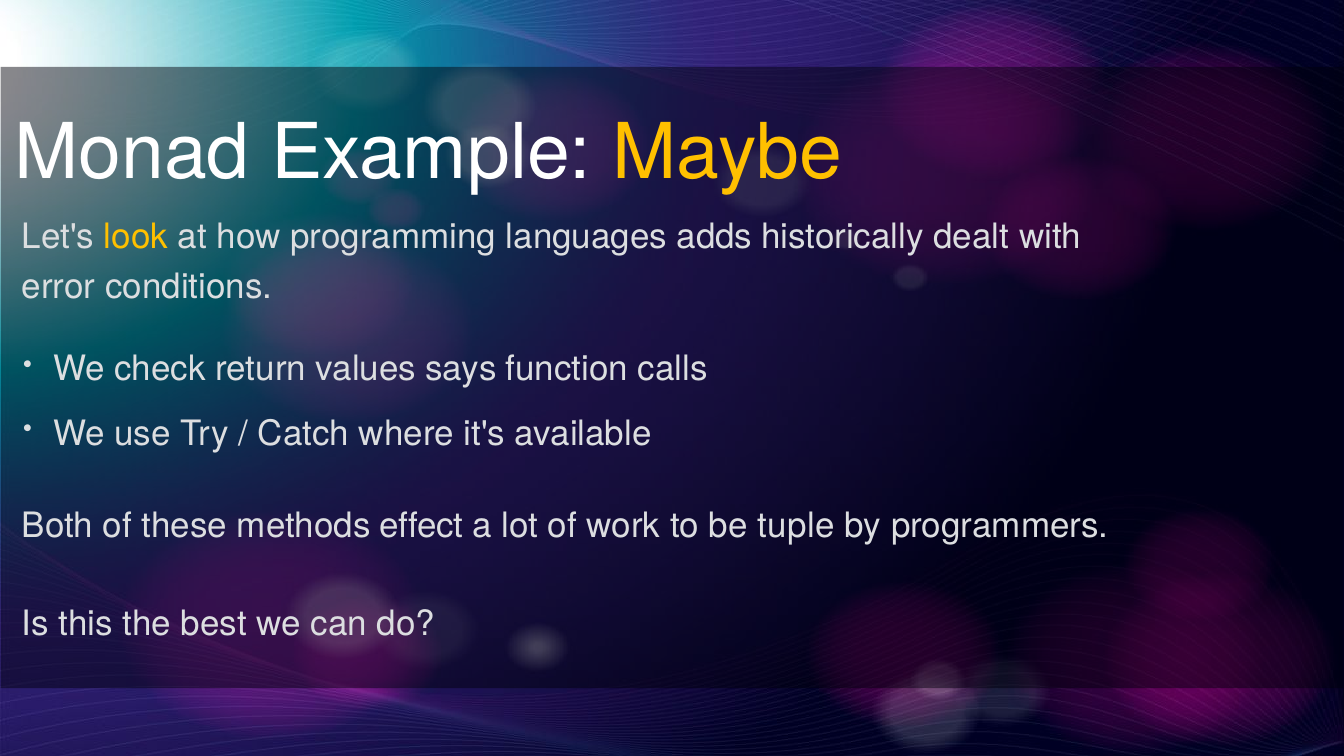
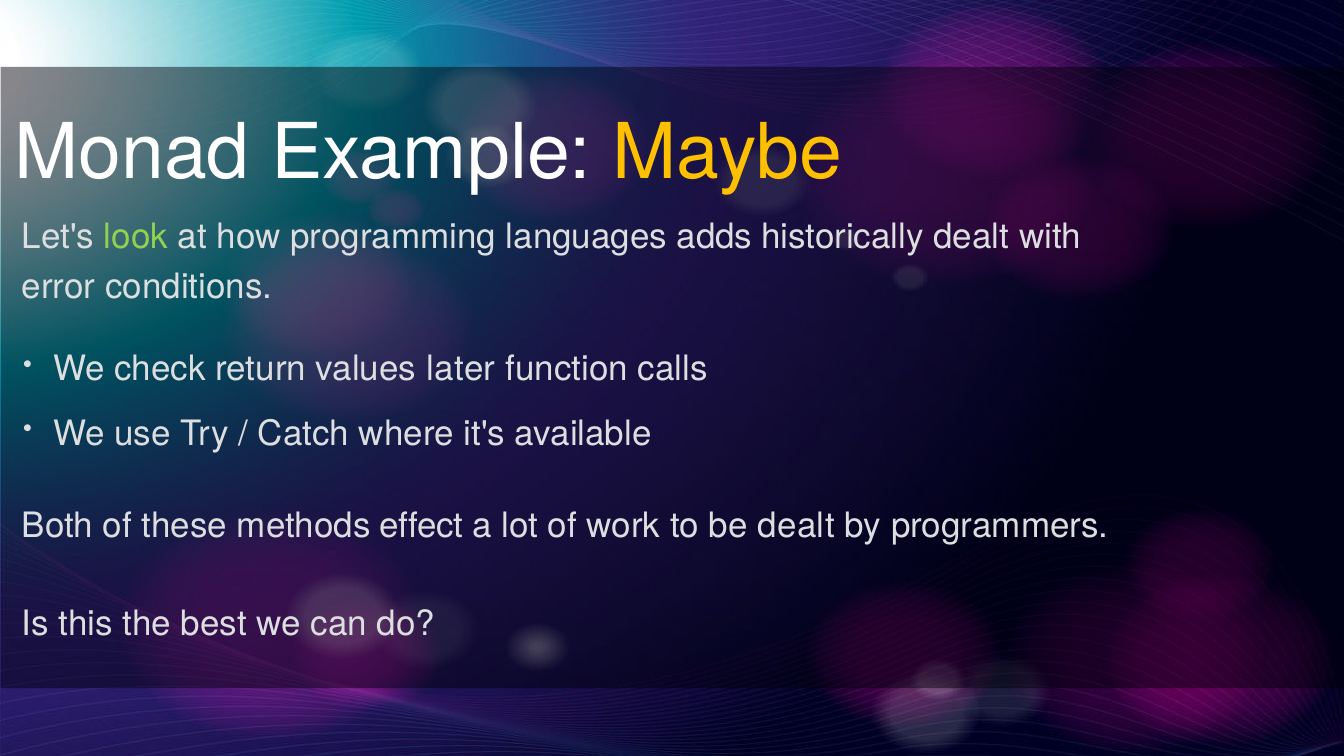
look colour: yellow -> light green
says: says -> later
be tuple: tuple -> dealt
